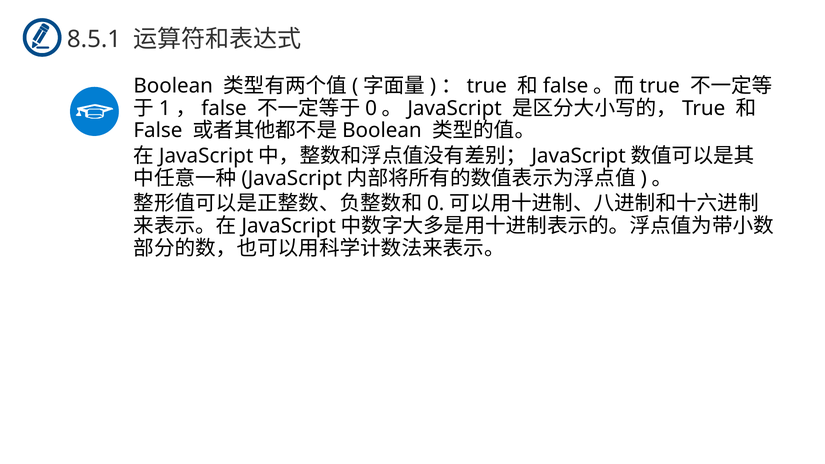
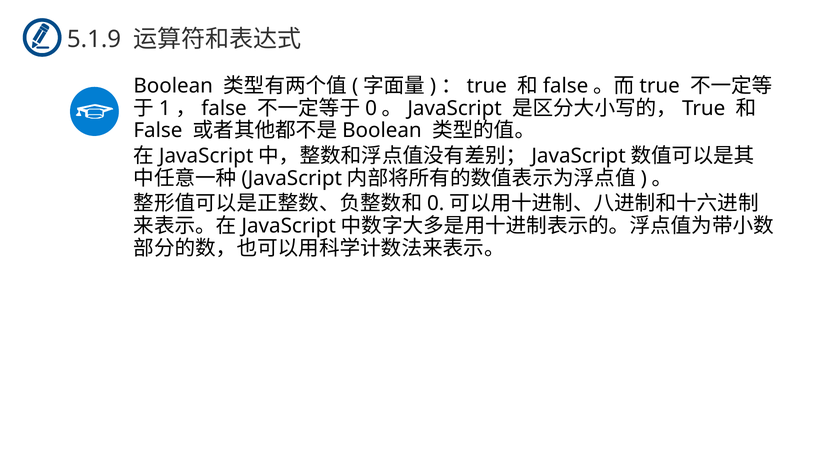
8.5.1: 8.5.1 -> 5.1.9
